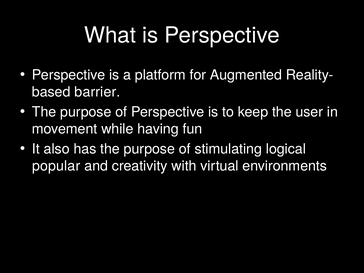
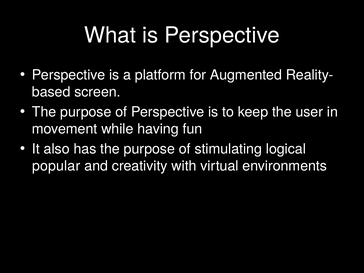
barrier: barrier -> screen
